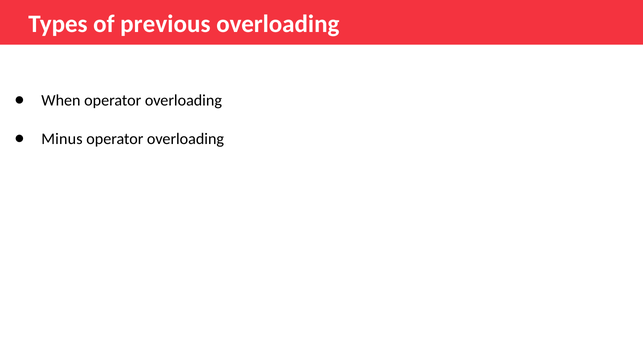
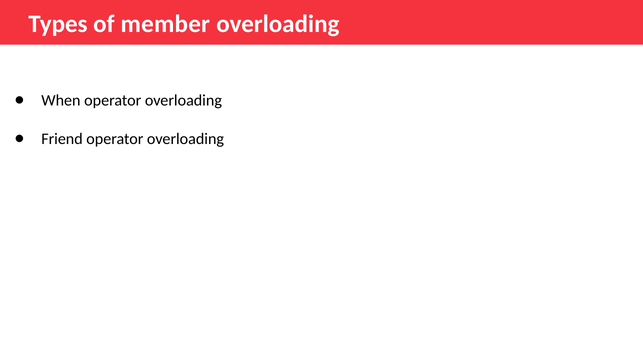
previous: previous -> member
Minus: Minus -> Friend
